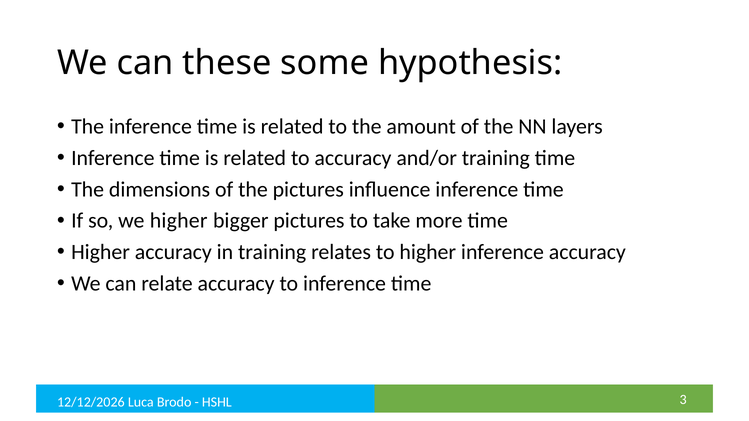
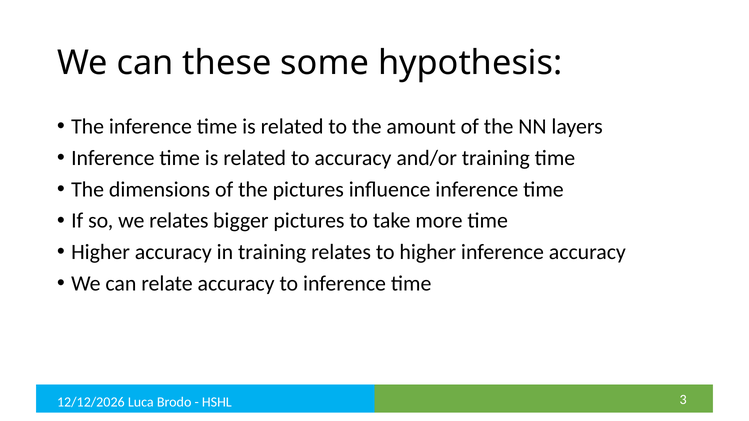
we higher: higher -> relates
